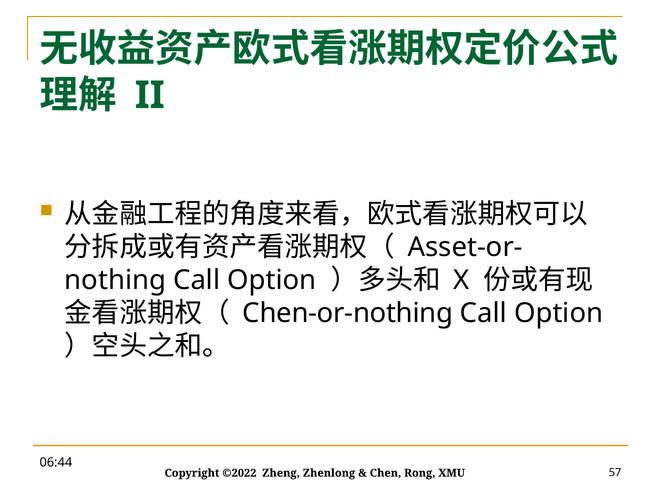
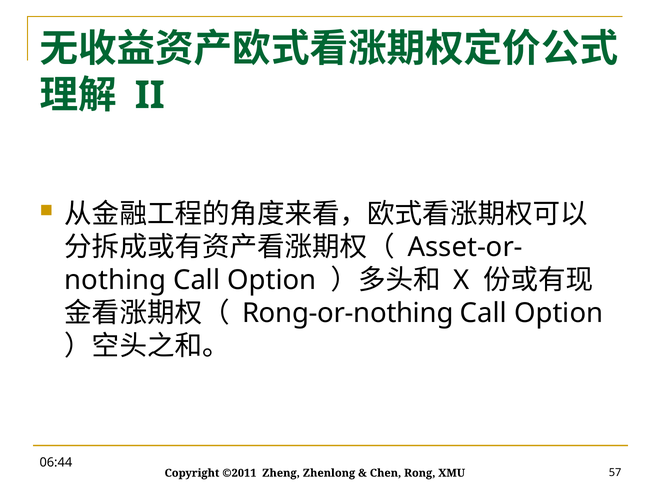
Chen-or-nothing: Chen-or-nothing -> Rong-or-nothing
©2022: ©2022 -> ©2011
